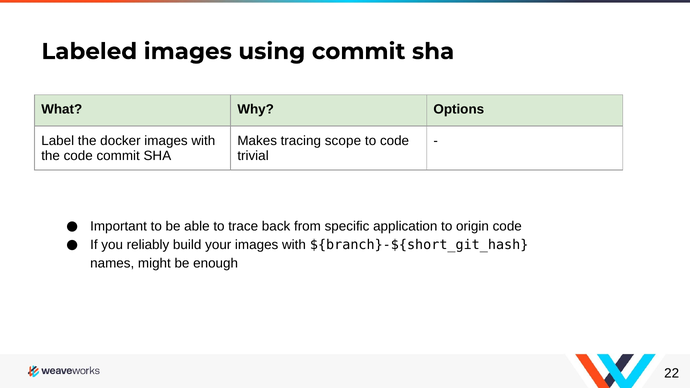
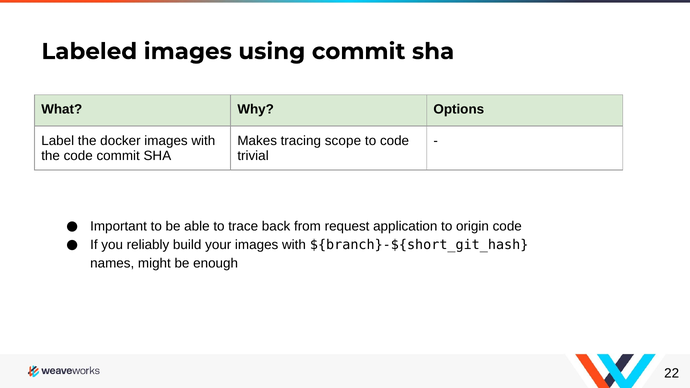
specific: specific -> request
